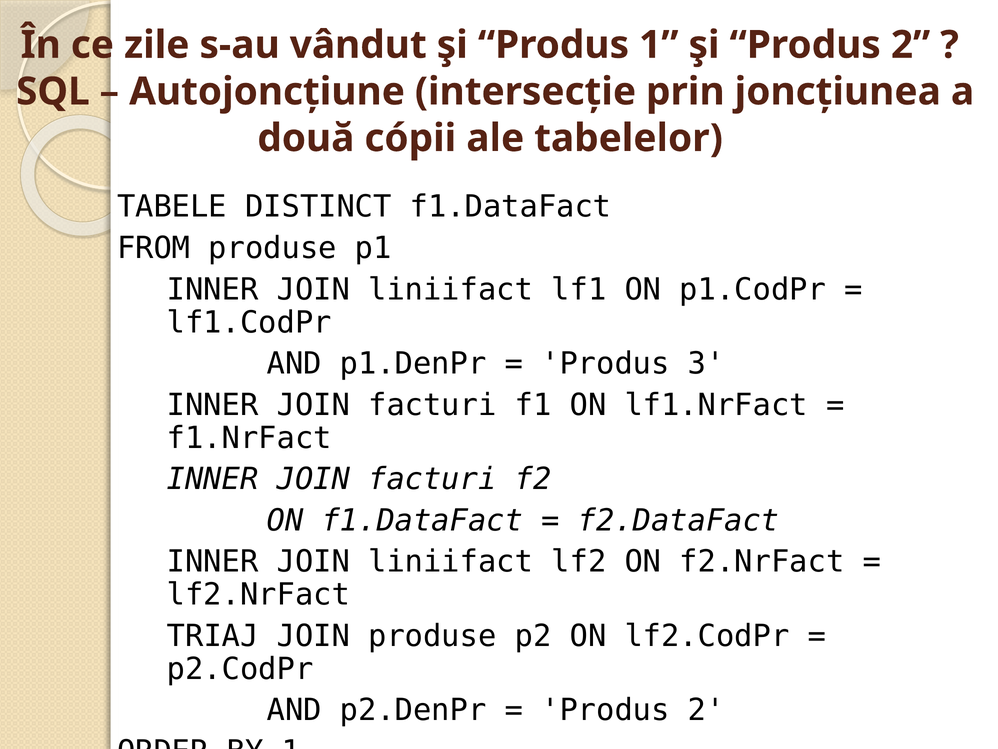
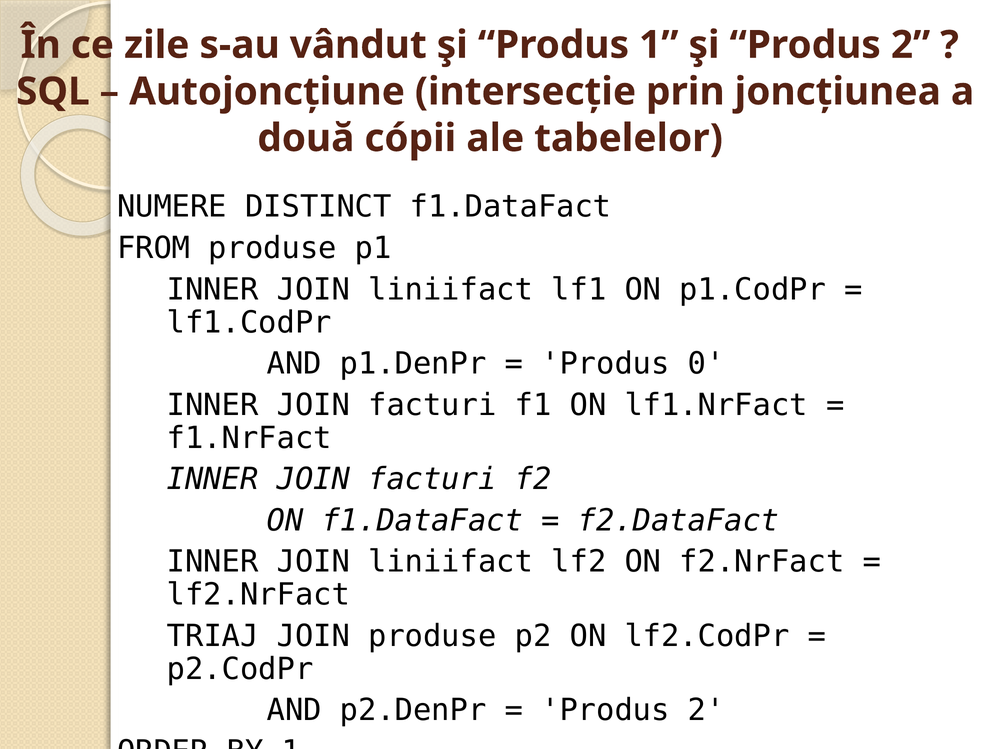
TABELE: TABELE -> NUMERE
3: 3 -> 0
